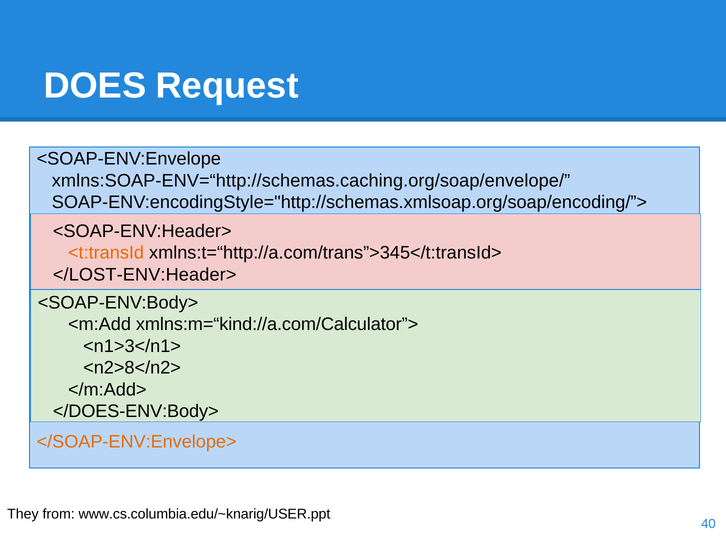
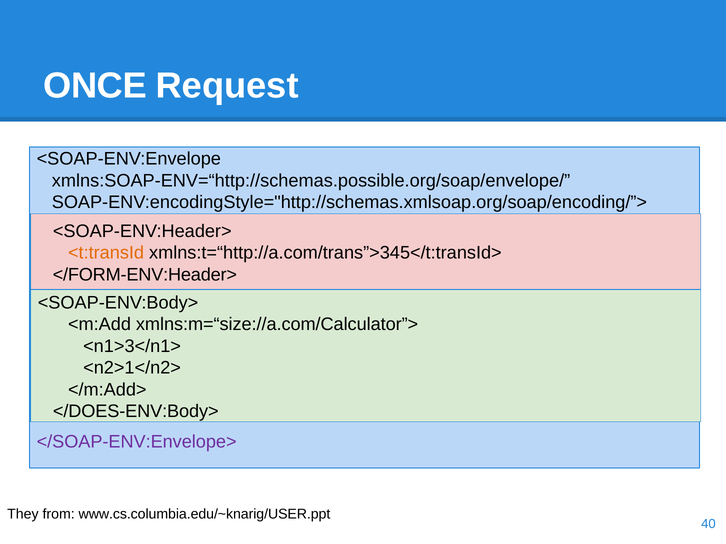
DOES: DOES -> ONCE
xmlns:SOAP-ENV=“http://schemas.caching.org/soap/envelope/: xmlns:SOAP-ENV=“http://schemas.caching.org/soap/envelope/ -> xmlns:SOAP-ENV=“http://schemas.possible.org/soap/envelope/
</LOST-ENV:Header>: </LOST-ENV:Header> -> </FORM-ENV:Header>
xmlns:m=“kind://a.com/Calculator”>: xmlns:m=“kind://a.com/Calculator”> -> xmlns:m=“size://a.com/Calculator”>
<n2>8</n2>: <n2>8</n2> -> <n2>1</n2>
</SOAP-ENV:Envelope> colour: orange -> purple
